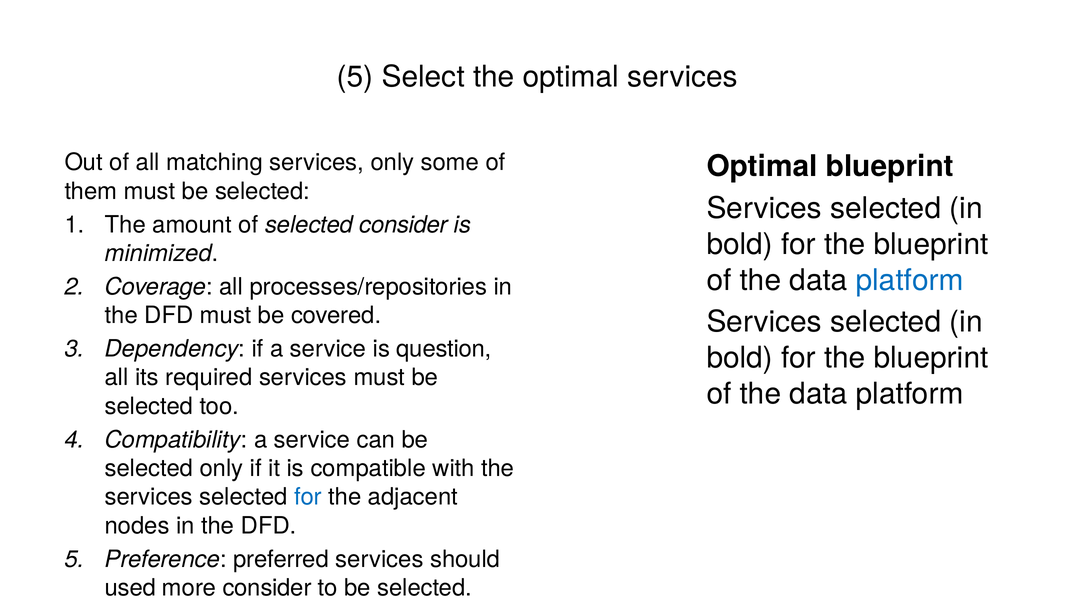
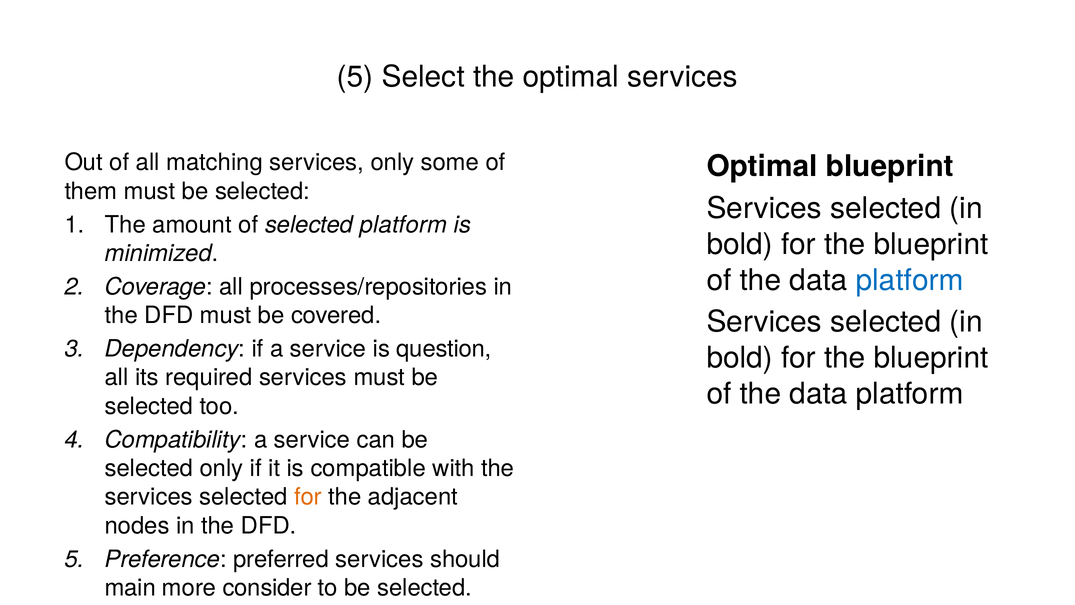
selected consider: consider -> platform
for at (308, 497) colour: blue -> orange
used: used -> main
